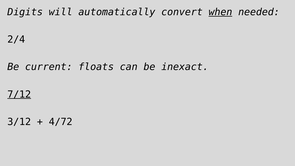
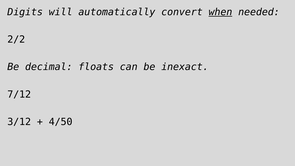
2/4: 2/4 -> 2/2
current: current -> decimal
7/12 underline: present -> none
4/72: 4/72 -> 4/50
